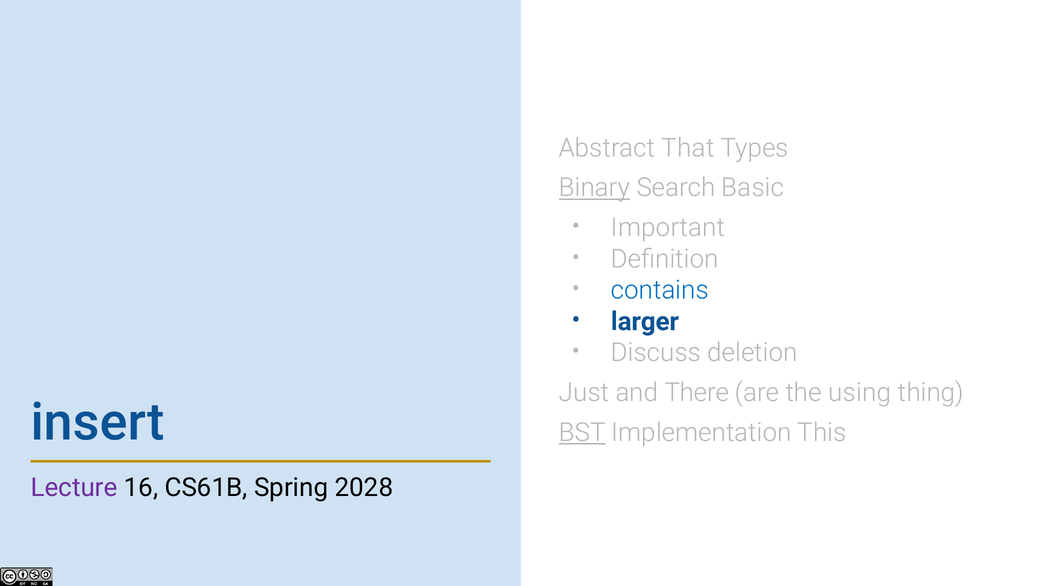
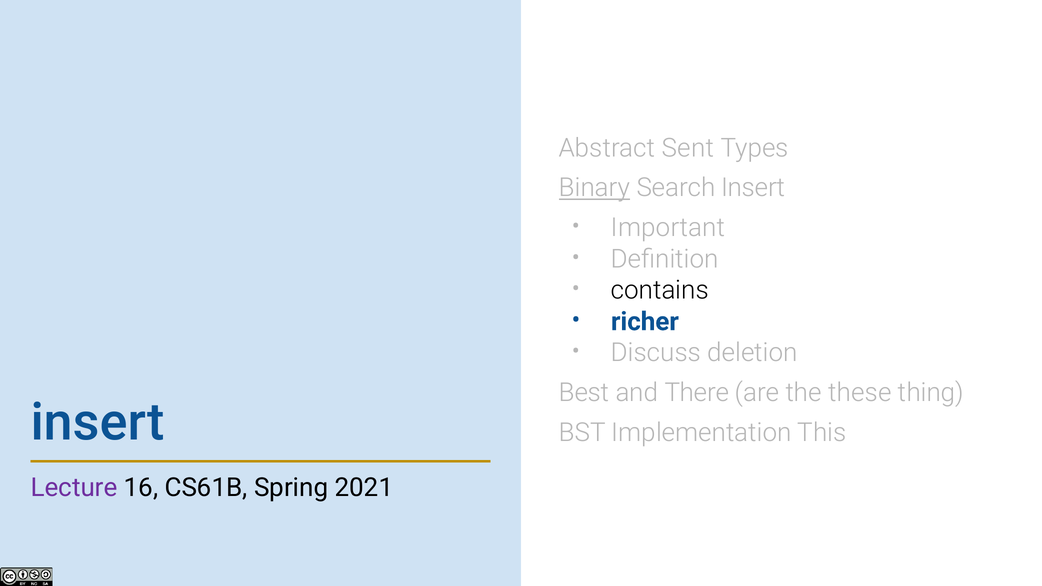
That: That -> Sent
Search Basic: Basic -> Insert
contains colour: blue -> black
larger: larger -> richer
Just: Just -> Best
using: using -> these
BST underline: present -> none
2028: 2028 -> 2021
